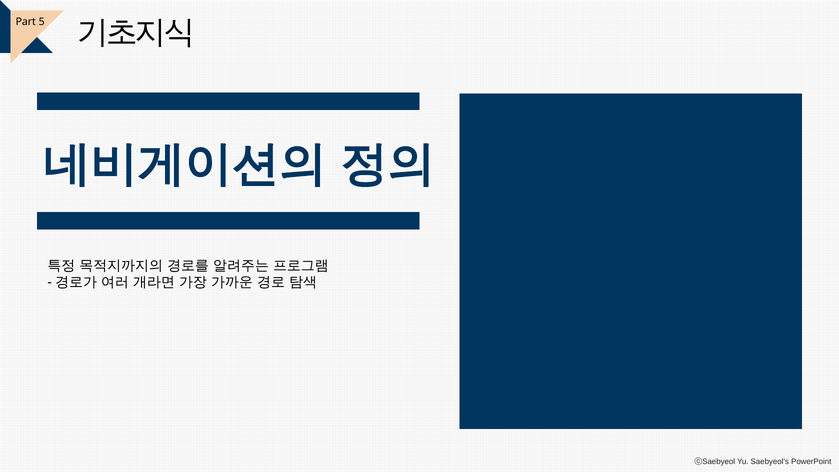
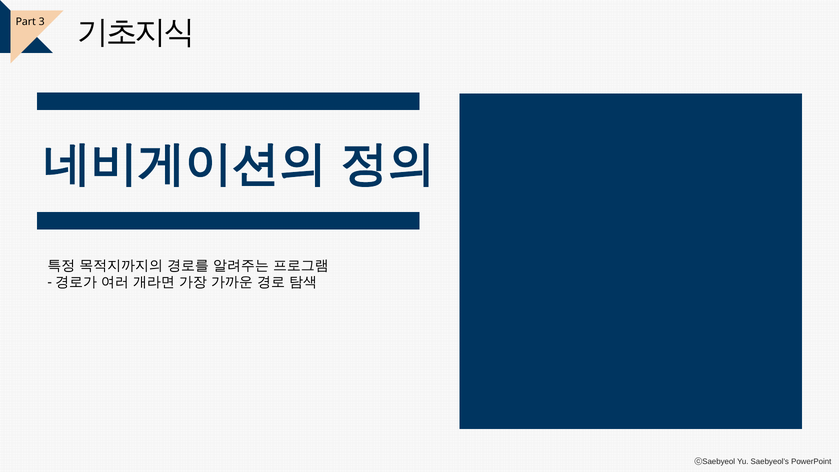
5: 5 -> 3
